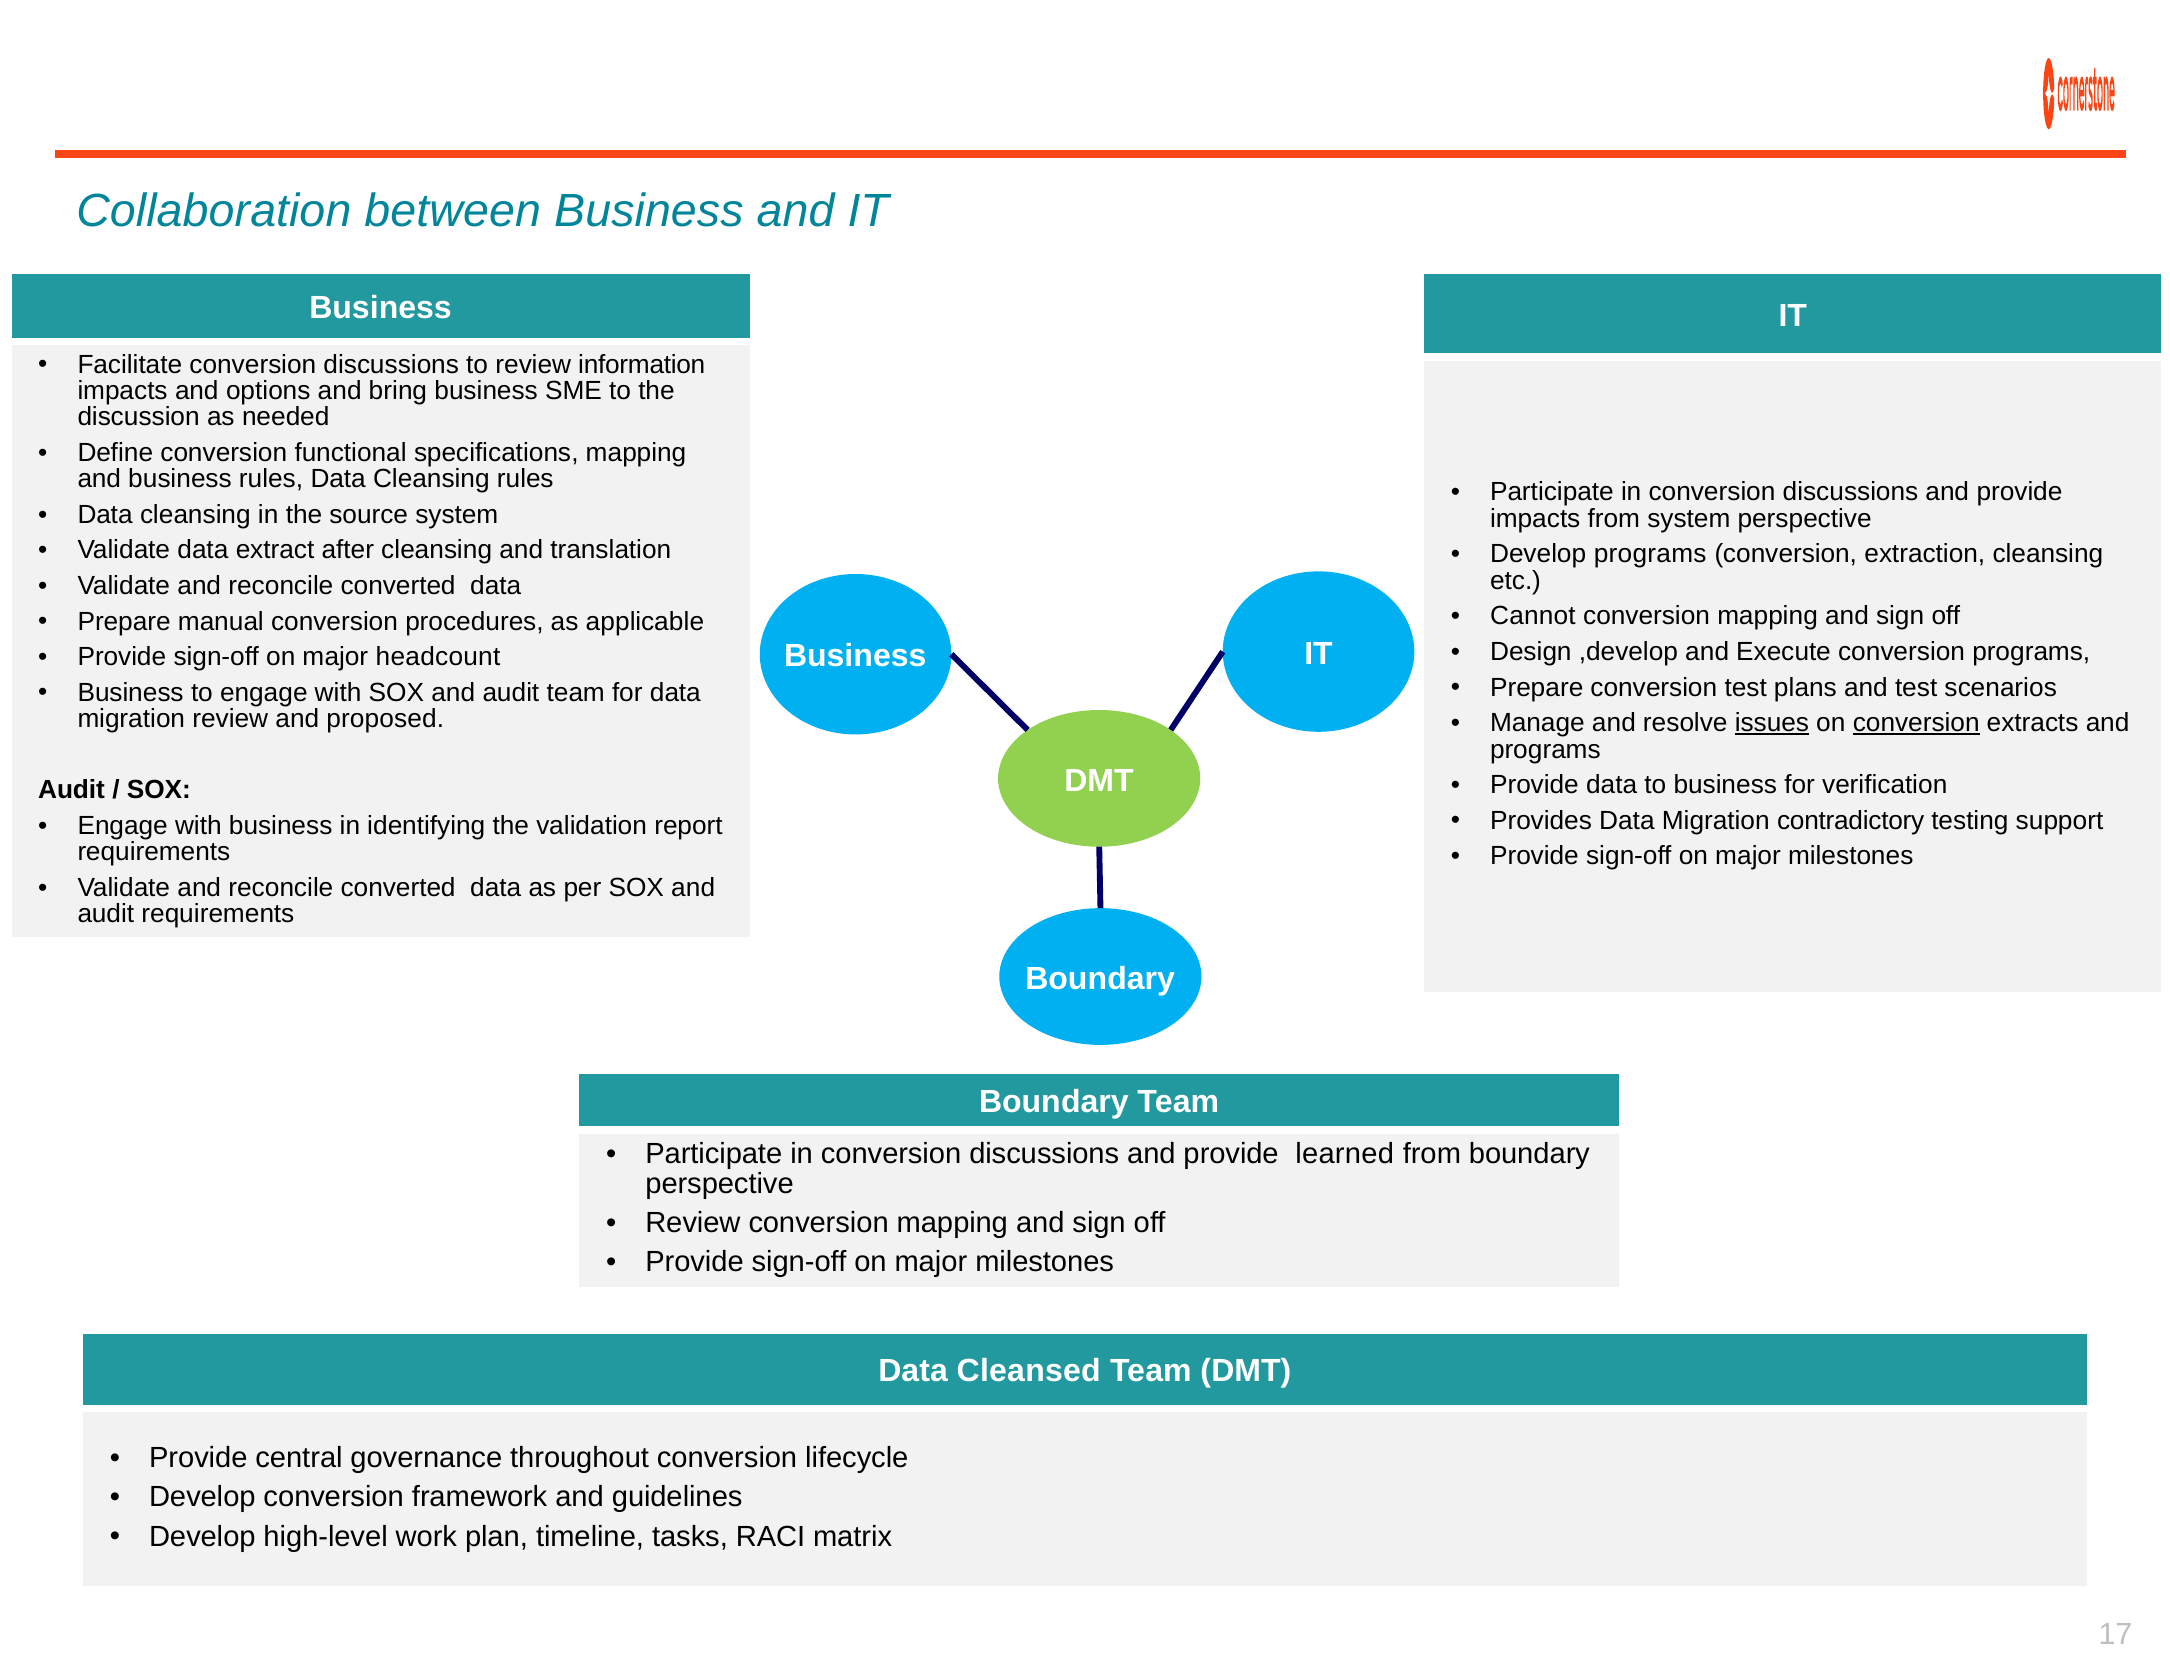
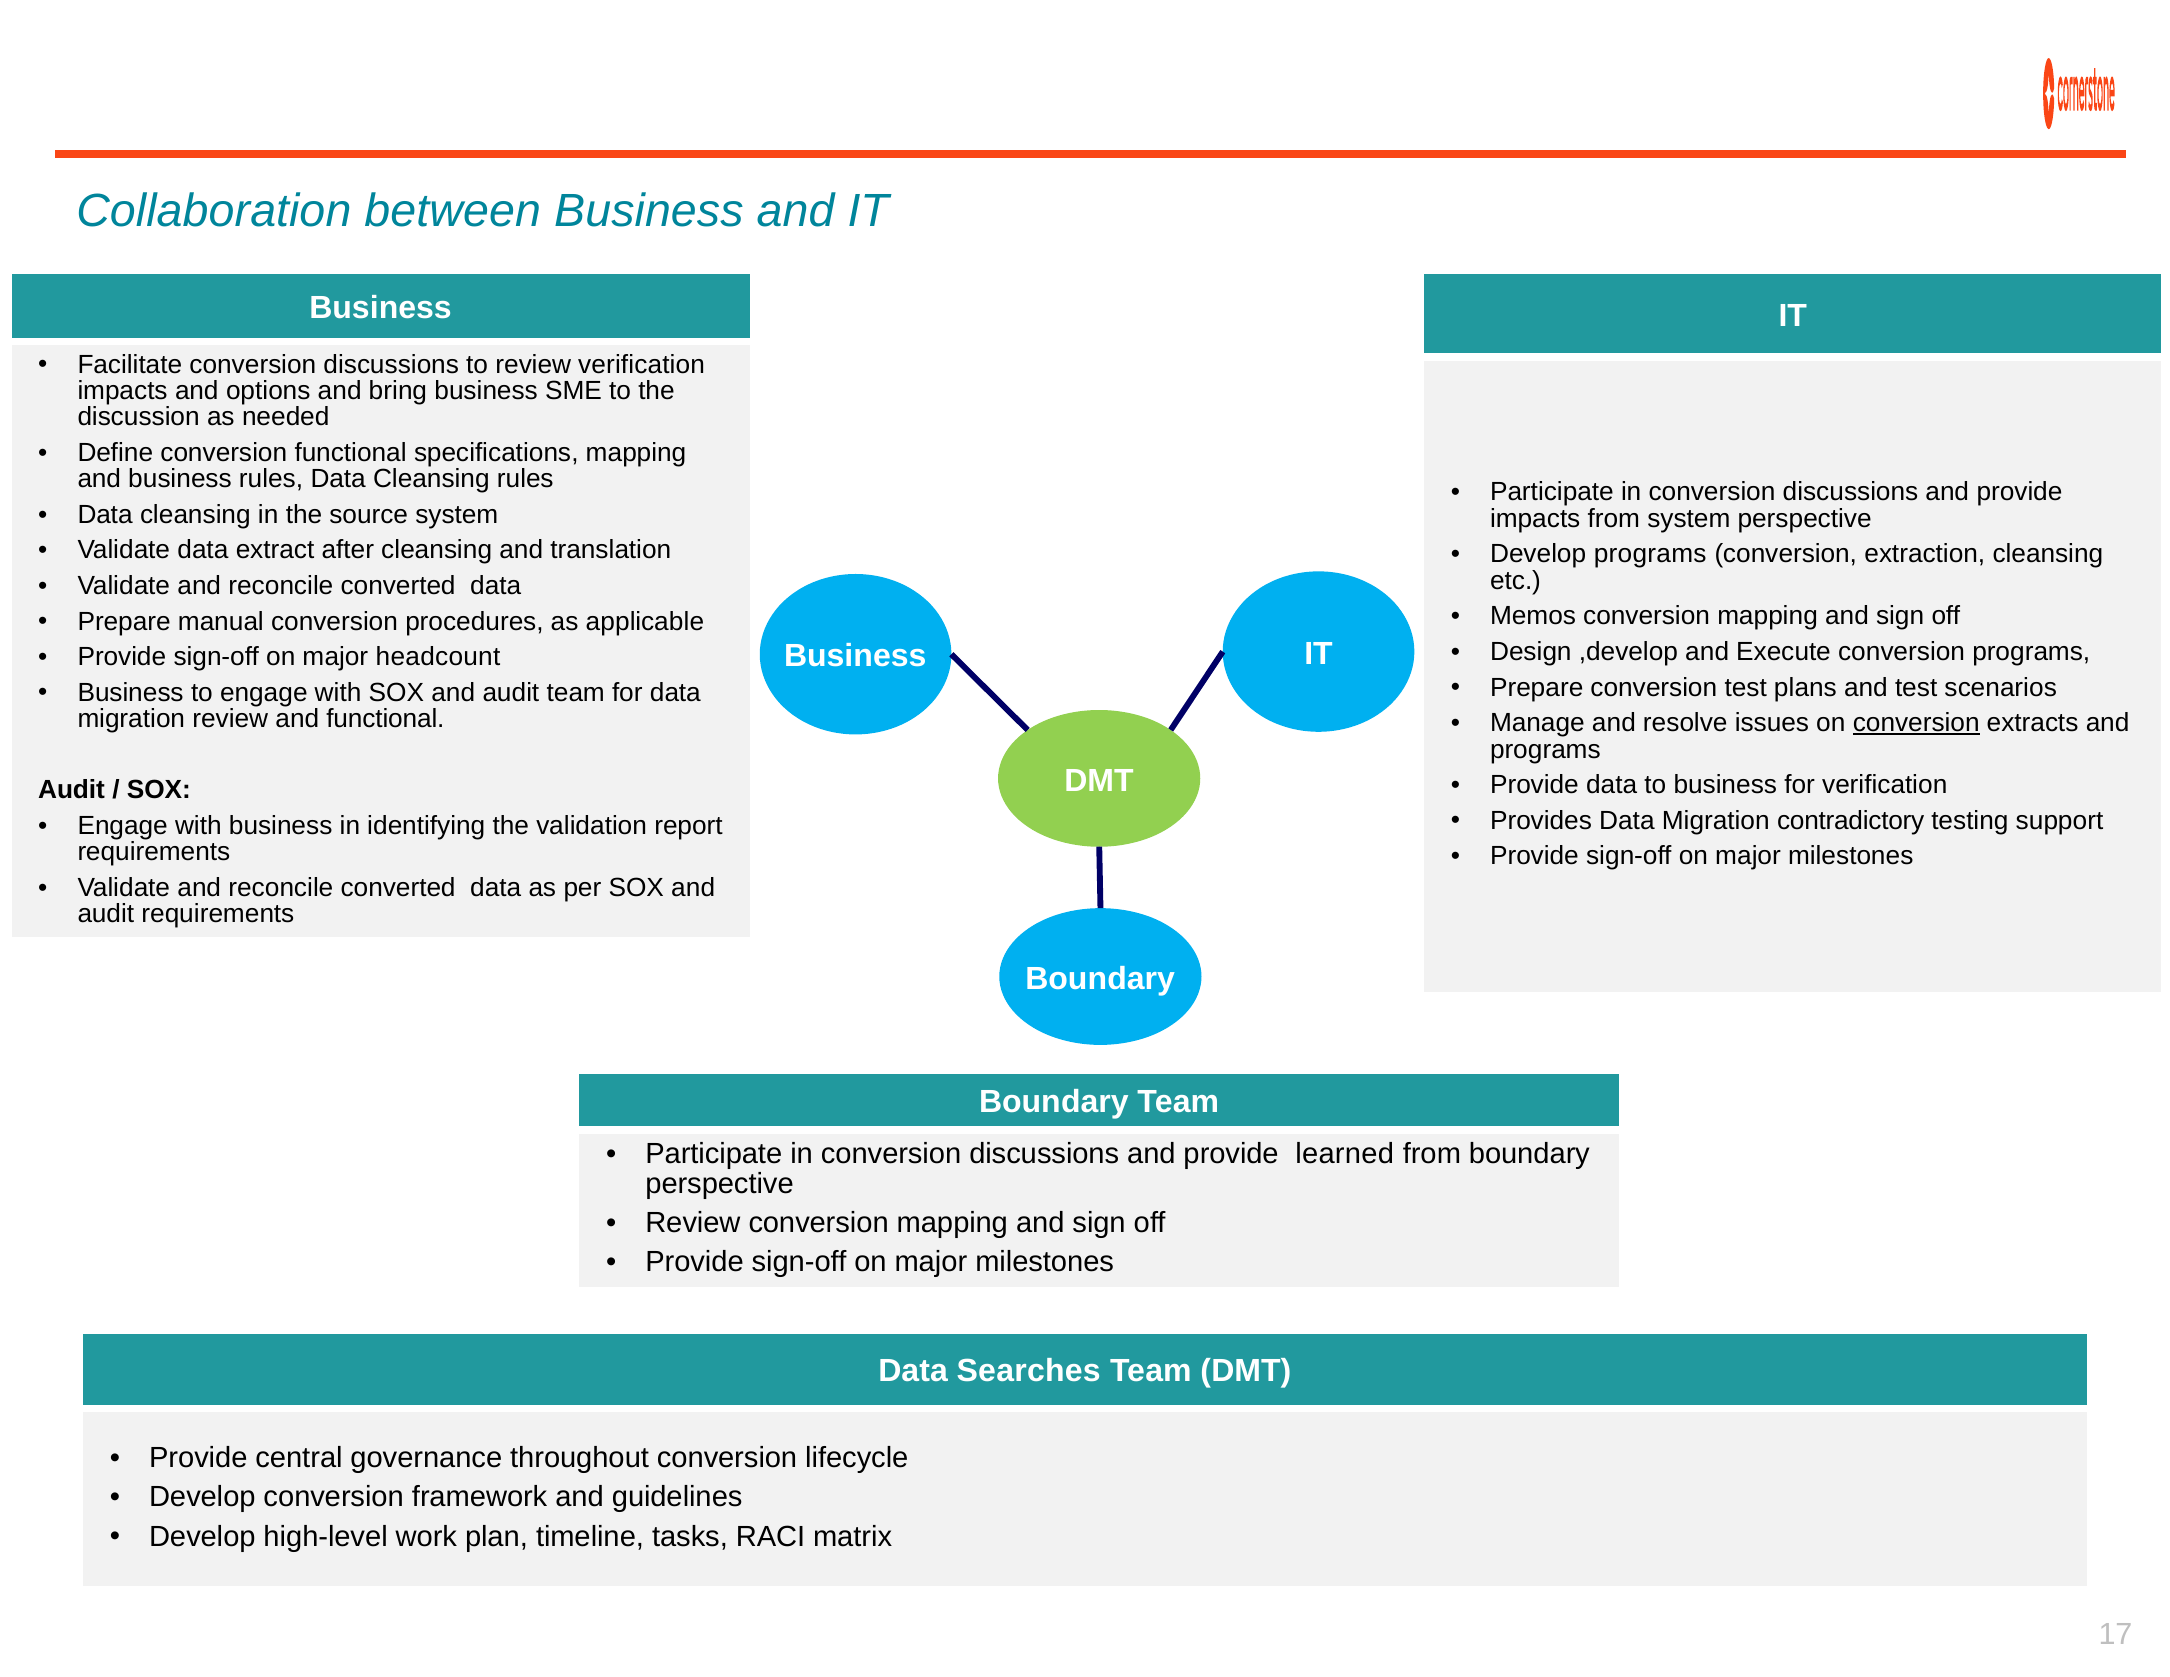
review information: information -> verification
Cannot: Cannot -> Memos
and proposed: proposed -> functional
issues underline: present -> none
Cleansed: Cleansed -> Searches
